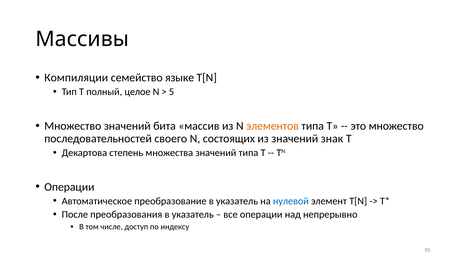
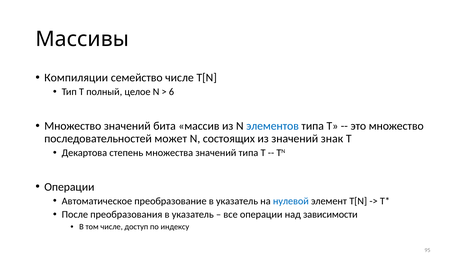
семейство языке: языке -> числе
5: 5 -> 6
элементов colour: orange -> blue
своего: своего -> может
непрерывно: непрерывно -> зависимости
